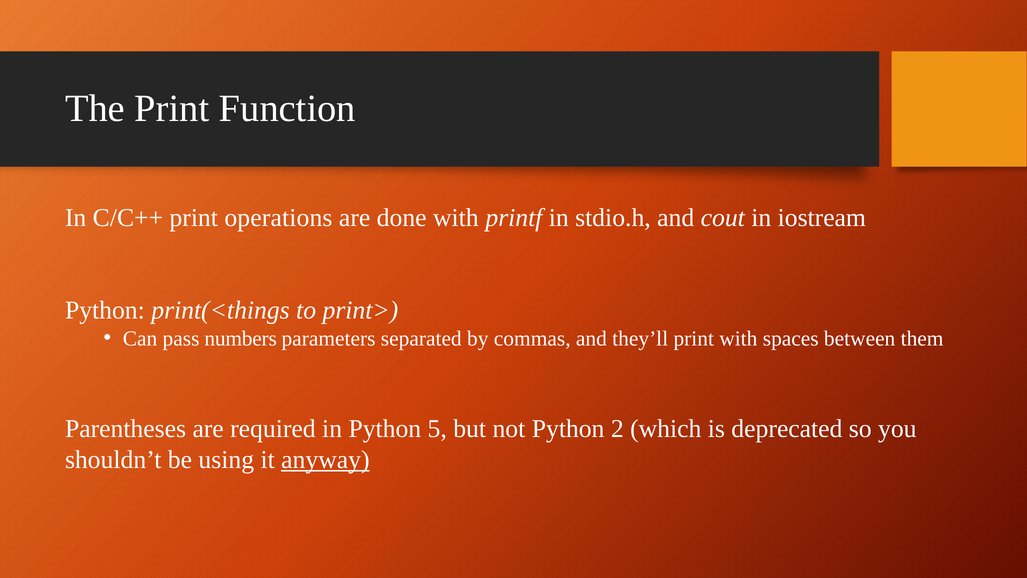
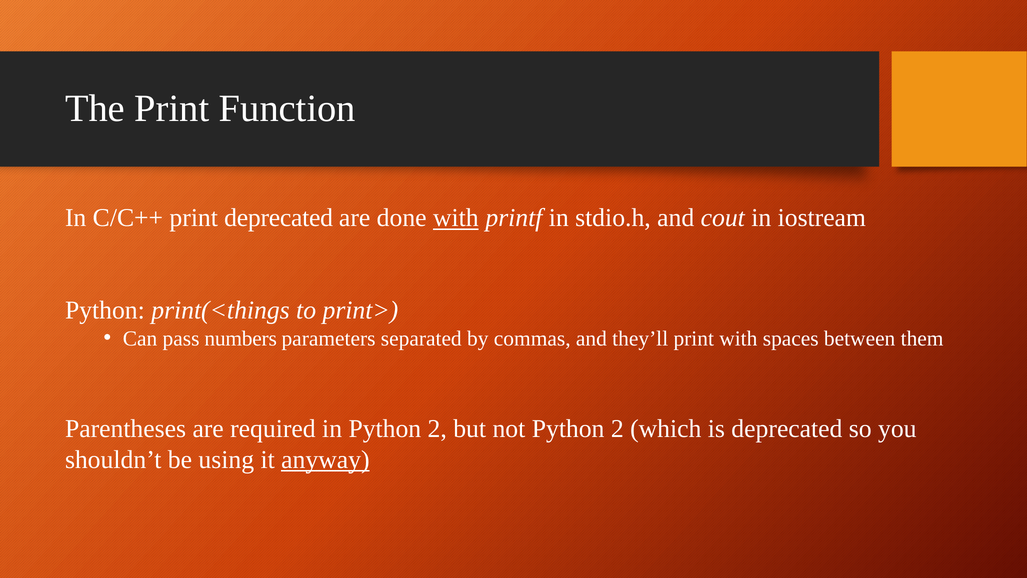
print operations: operations -> deprecated
with at (456, 218) underline: none -> present
in Python 5: 5 -> 2
